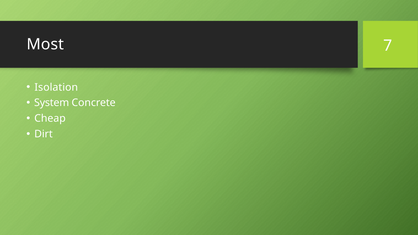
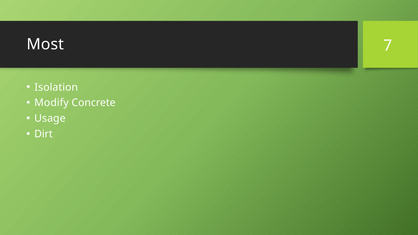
System: System -> Modify
Cheap: Cheap -> Usage
